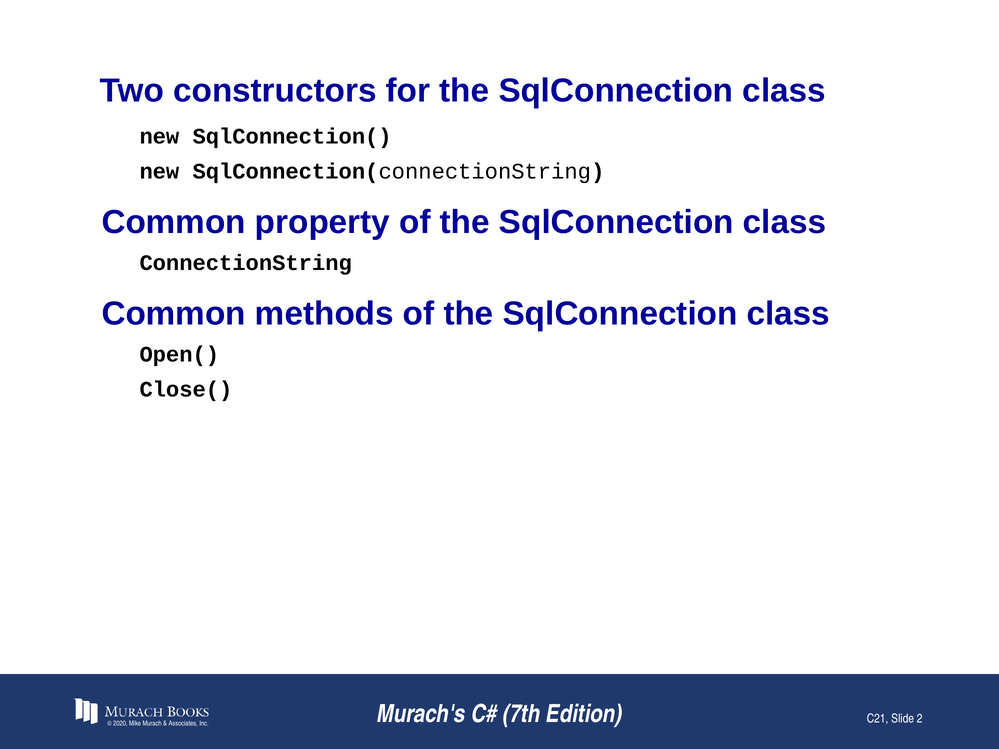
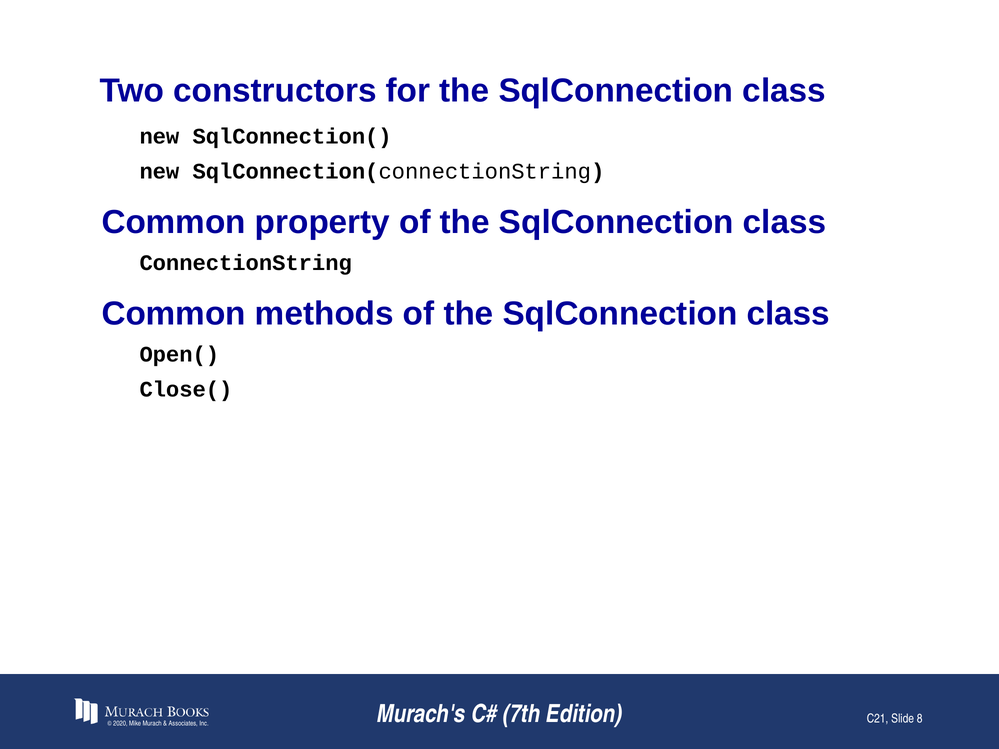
2: 2 -> 8
